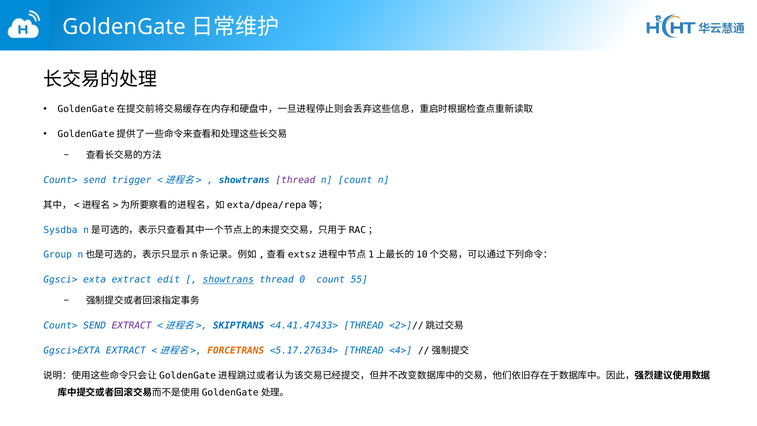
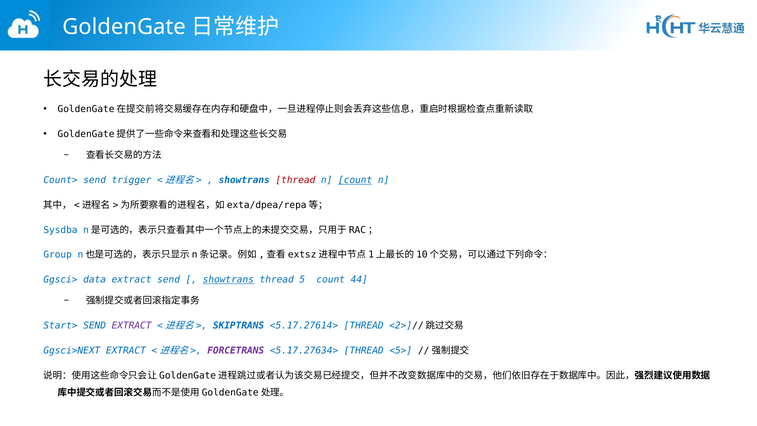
thread at (295, 180) colour: purple -> red
count at (355, 180) underline: none -> present
exta: exta -> data
extract edit: edit -> send
0: 0 -> 5
55: 55 -> 44
Count> at (60, 326): Count> -> Start>
<4.41.47433>: <4.41.47433> -> <5.17.27614>
Ggsci>EXTA: Ggsci>EXTA -> Ggsci>NEXT
FORCETRANS colour: orange -> purple
<4>: <4> -> <5>
